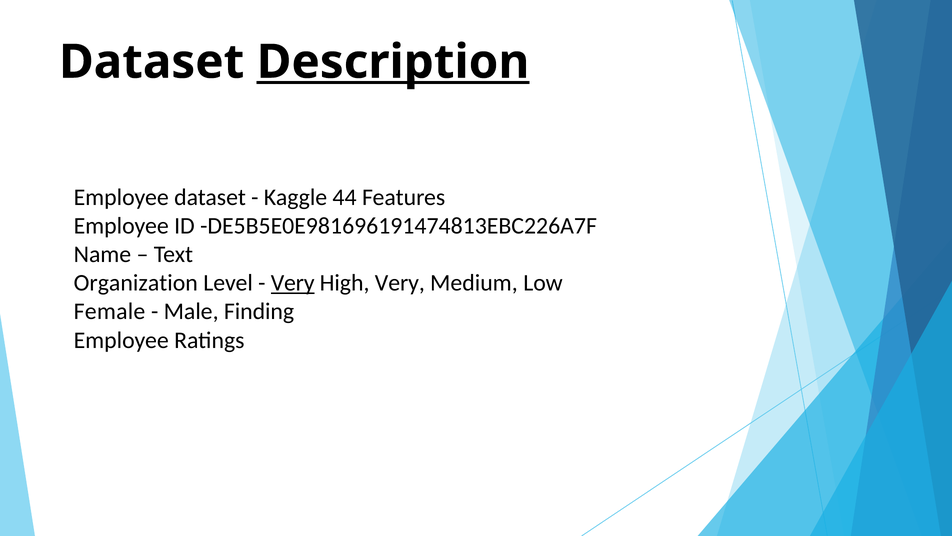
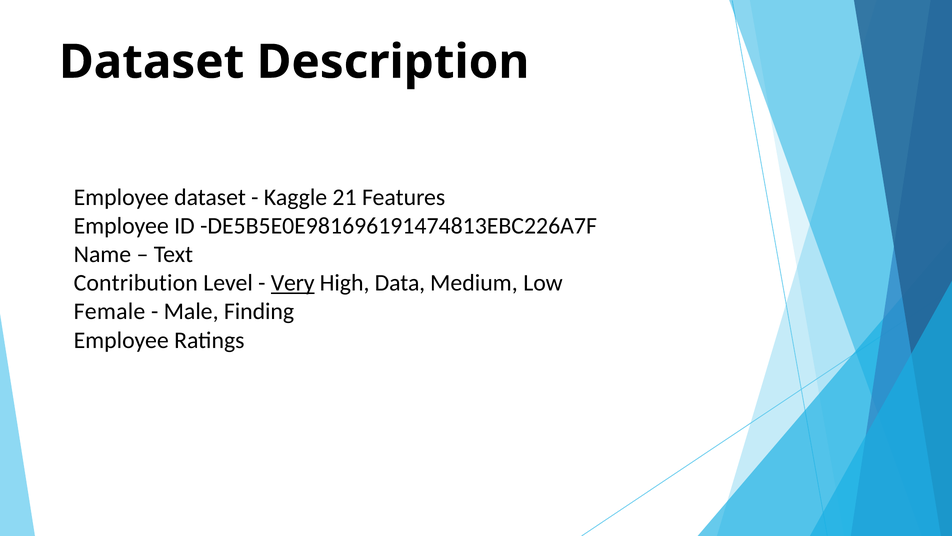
Description underline: present -> none
44: 44 -> 21
Organization: Organization -> Contribution
High Very: Very -> Data
